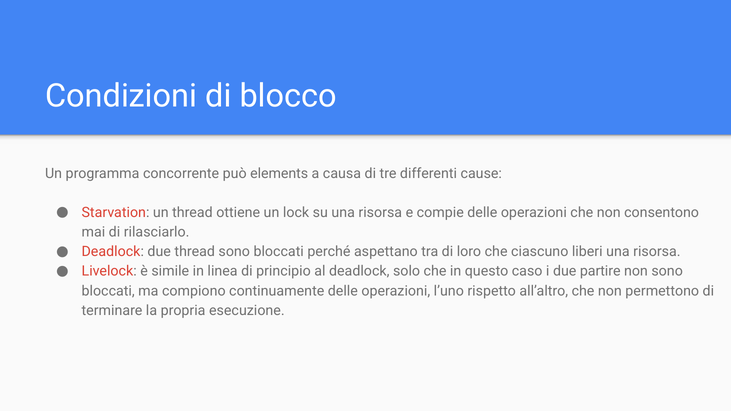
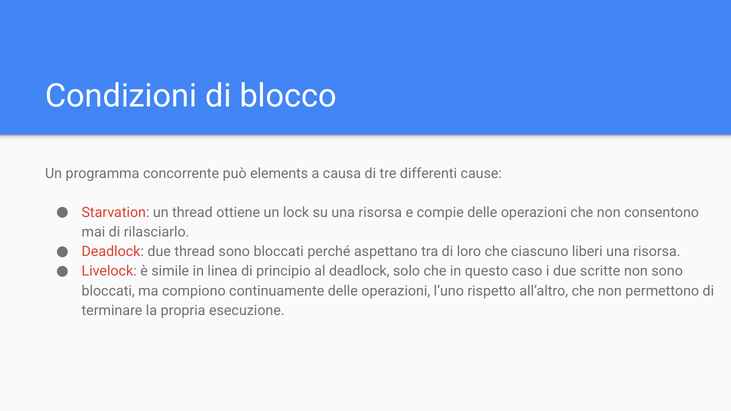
partire: partire -> scritte
